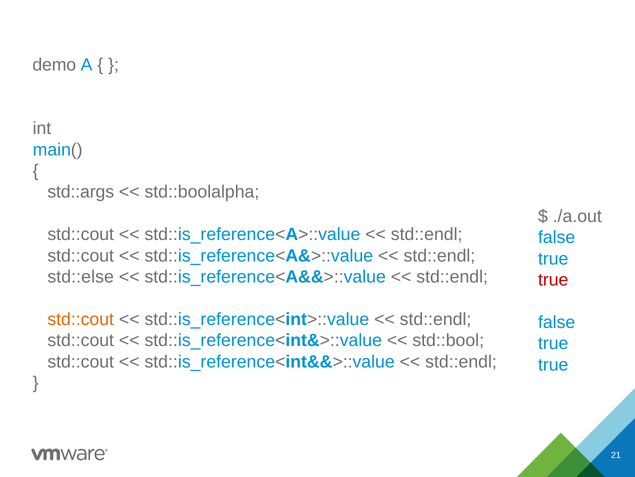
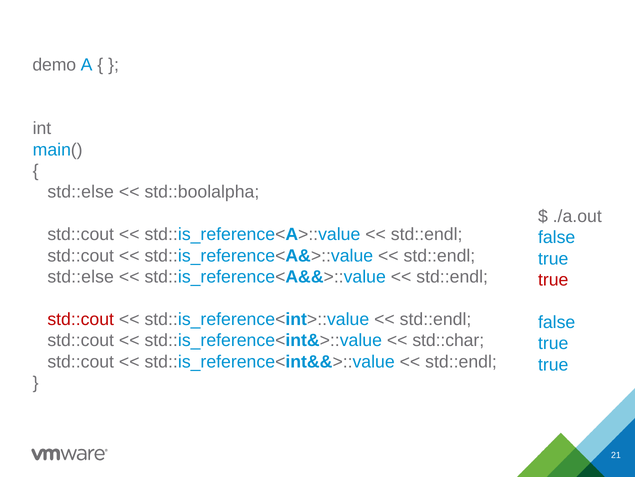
std::args at (81, 192): std::args -> std::else
std::cout at (81, 319) colour: orange -> red
std::bool: std::bool -> std::char
